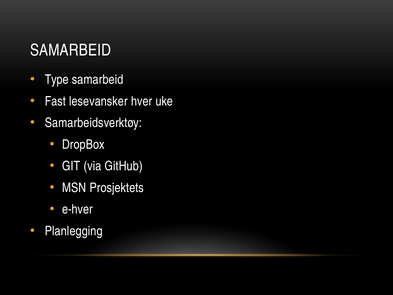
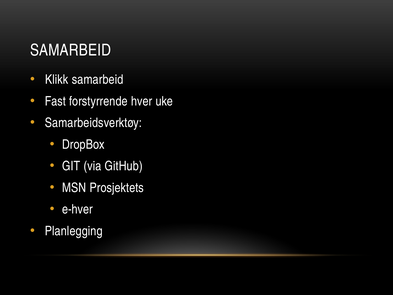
Type: Type -> Klikk
lesevansker: lesevansker -> forstyrrende
